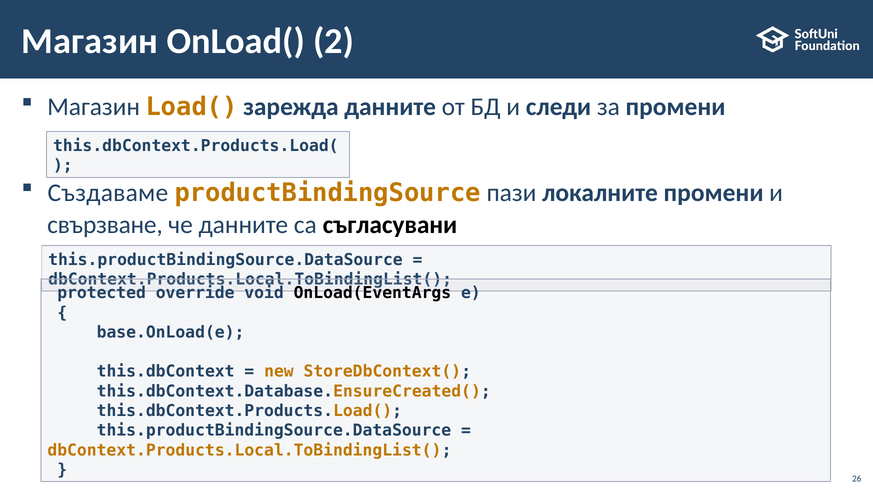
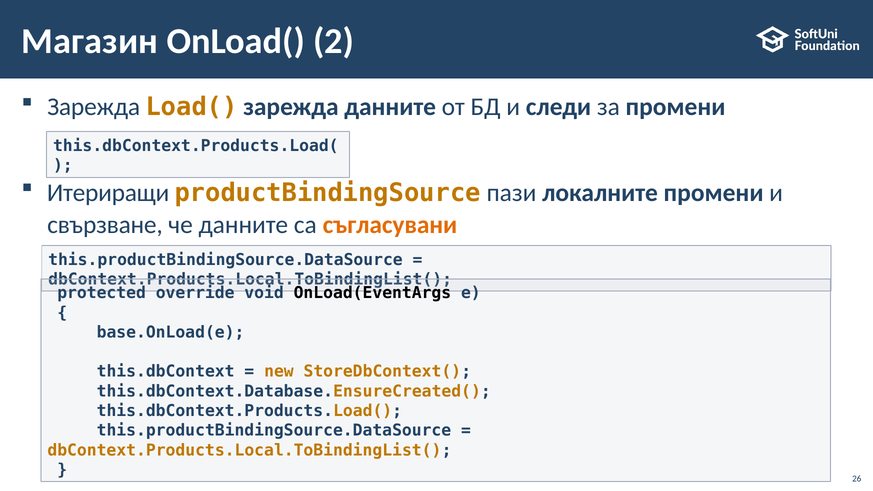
Магазин at (94, 107): Магазин -> Зарежда
Създаваме: Създаваме -> Итериращи
съгласувани colour: black -> orange
